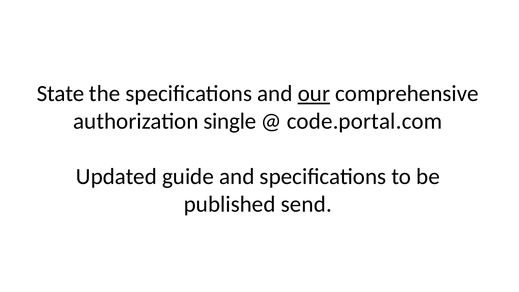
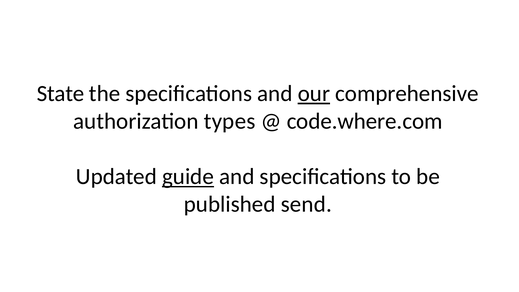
single: single -> types
code.portal.com: code.portal.com -> code.where.com
guide underline: none -> present
